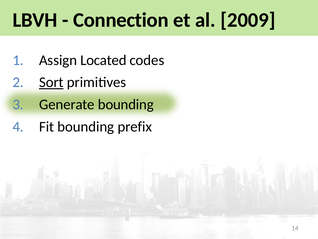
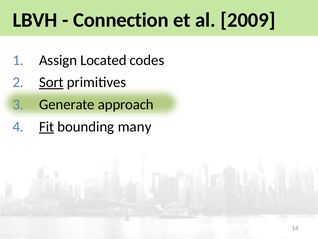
Generate bounding: bounding -> approach
Fit underline: none -> present
prefix: prefix -> many
